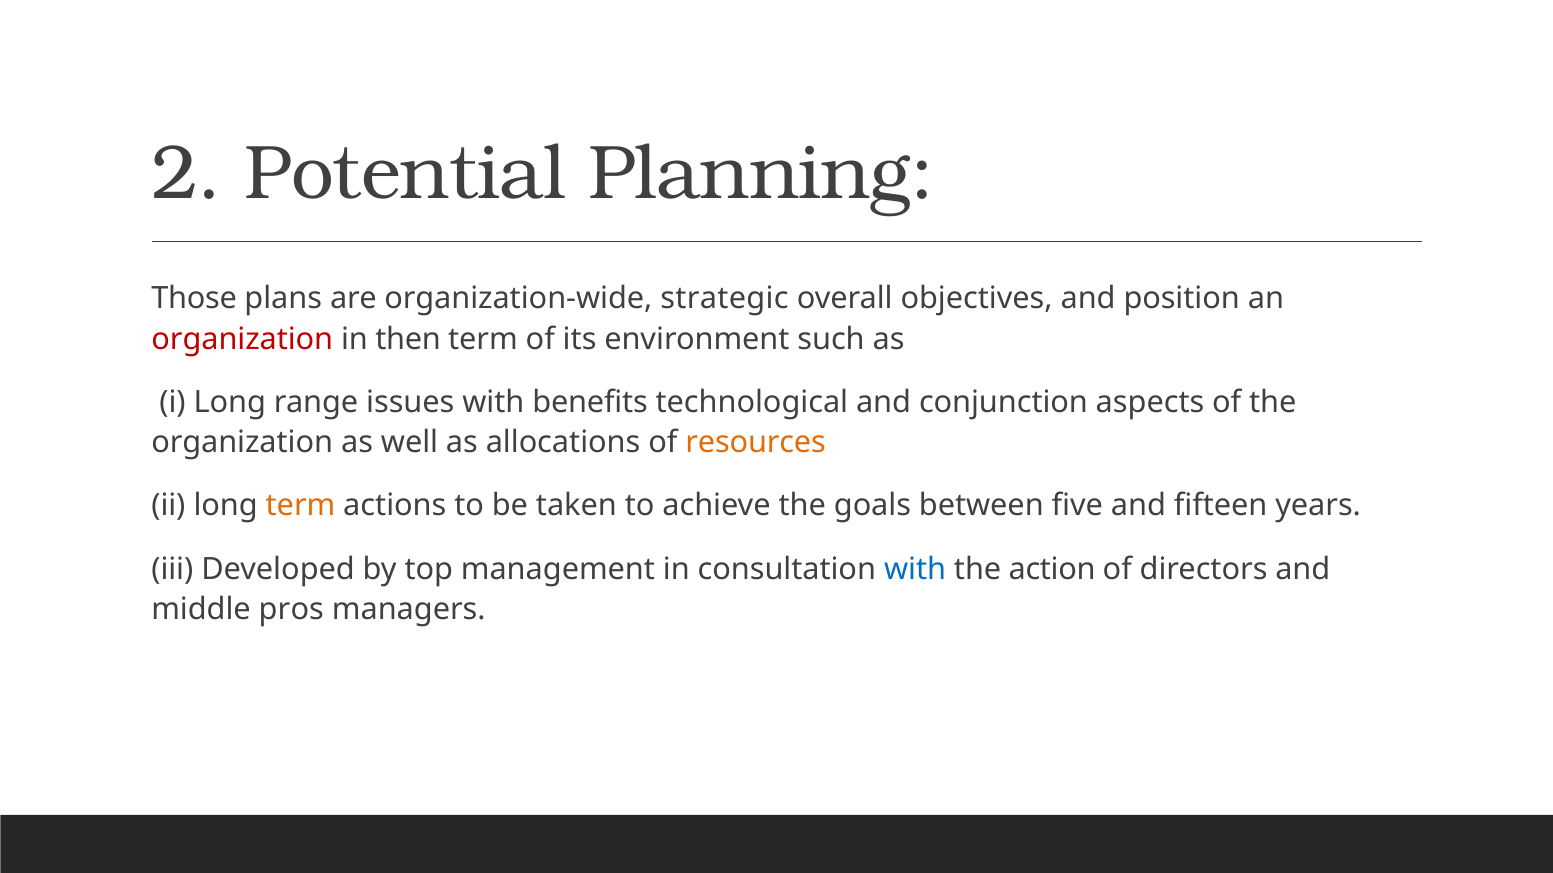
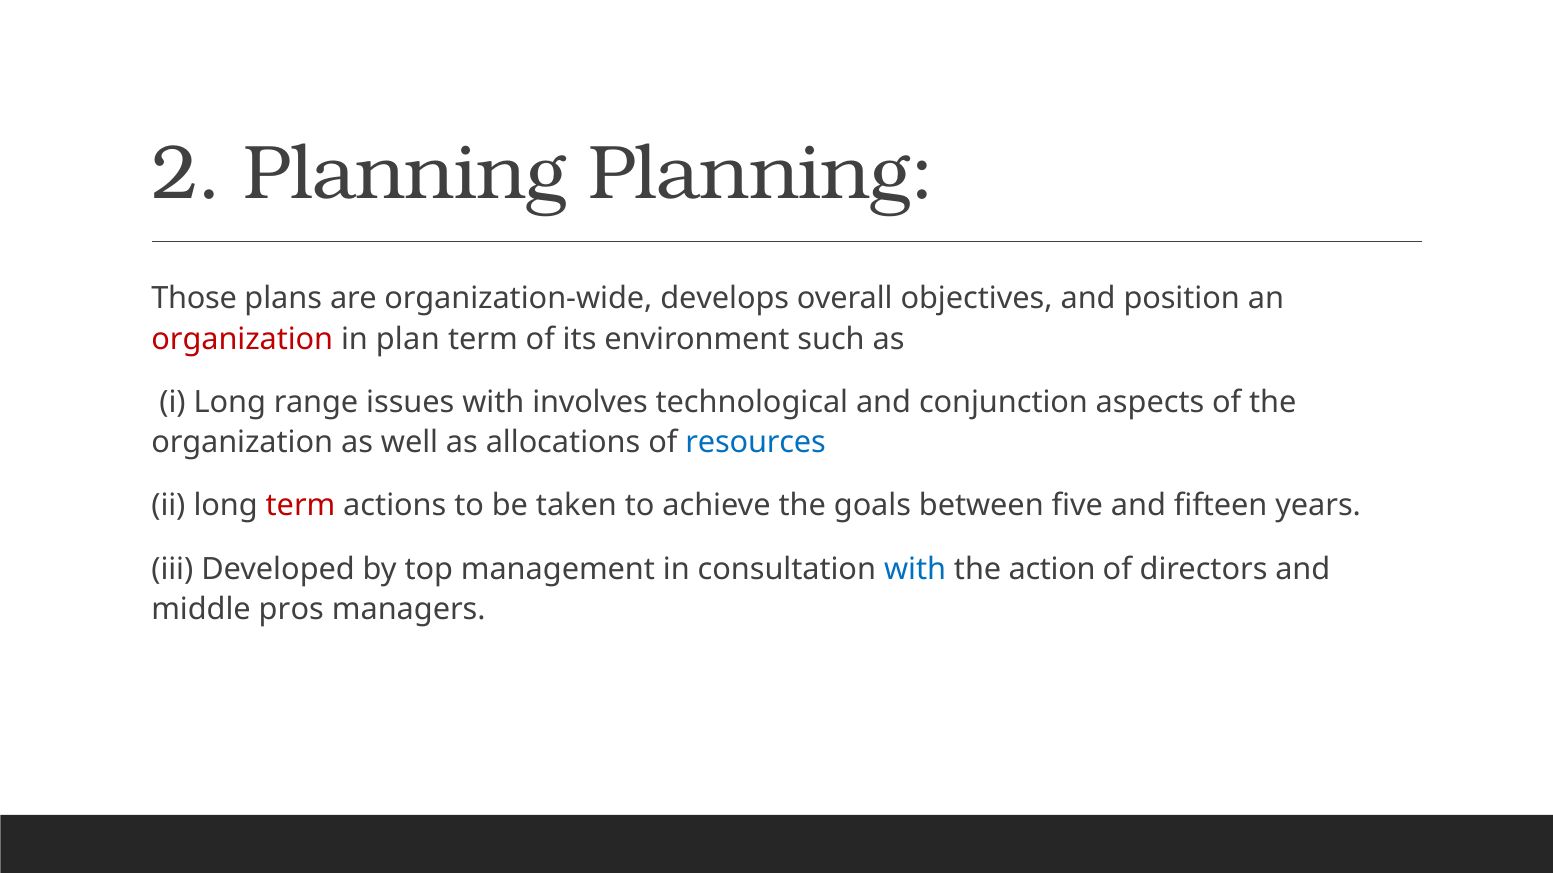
2 Potential: Potential -> Planning
strategic: strategic -> develops
then: then -> plan
benefits: benefits -> involves
resources colour: orange -> blue
term at (301, 506) colour: orange -> red
